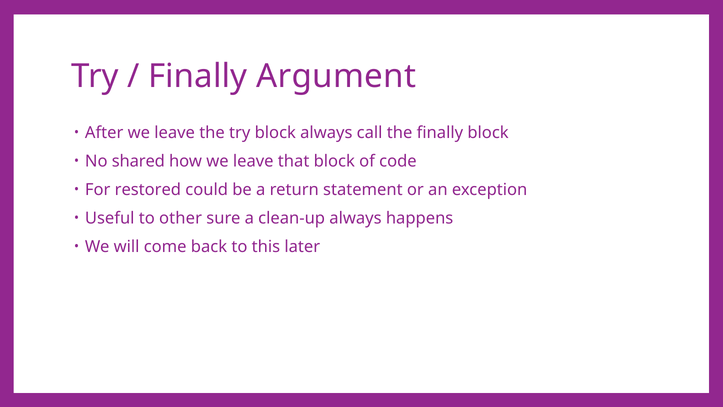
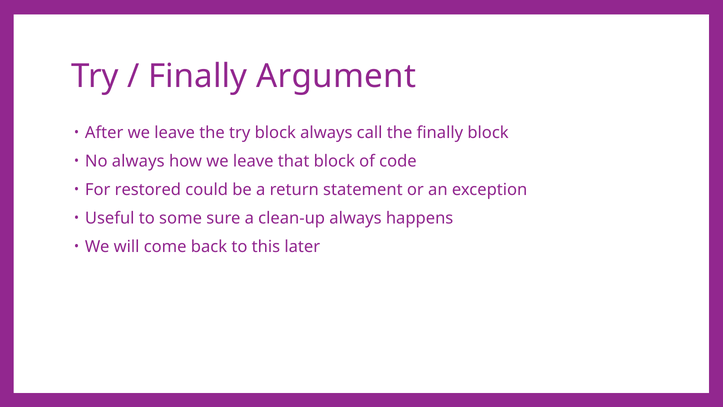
No shared: shared -> always
other: other -> some
